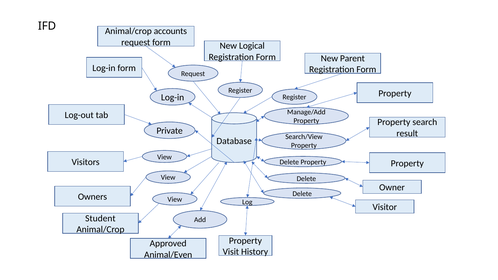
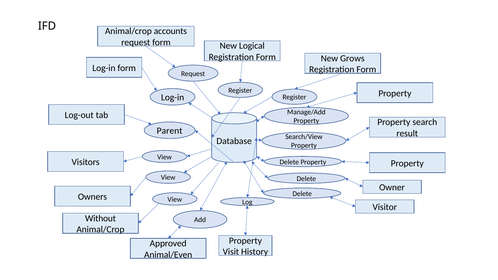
Parent: Parent -> Grows
Private: Private -> Parent
Student: Student -> Without
